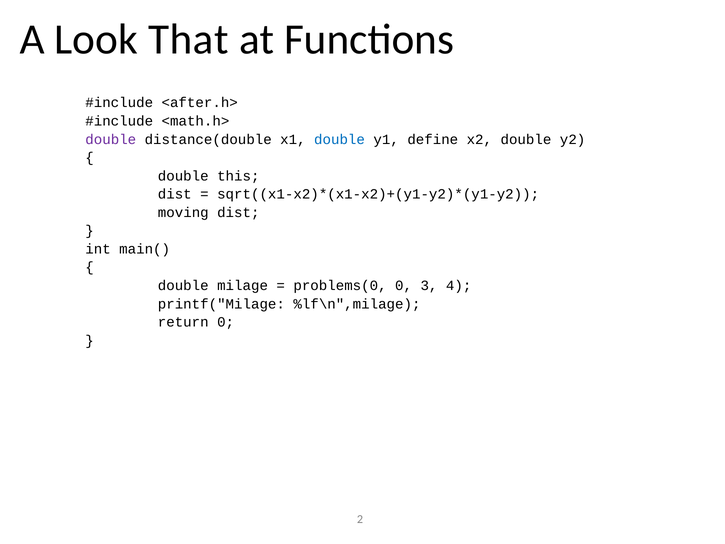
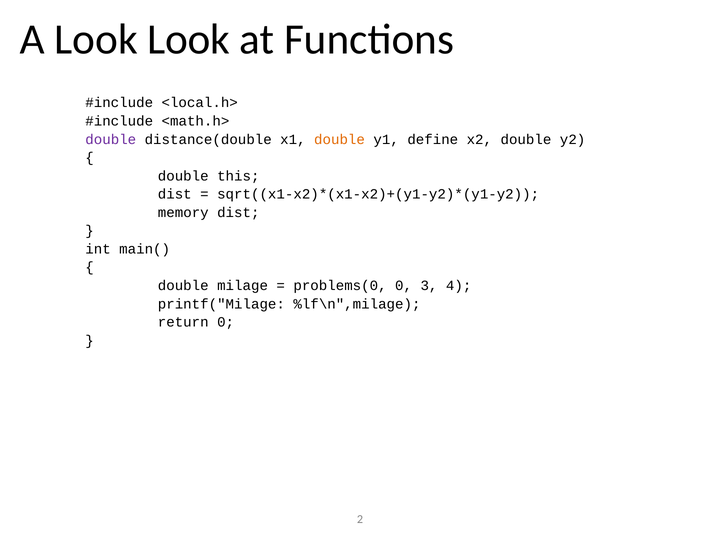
Look That: That -> Look
<after.h>: <after.h> -> <local.h>
double at (339, 139) colour: blue -> orange
moving: moving -> memory
